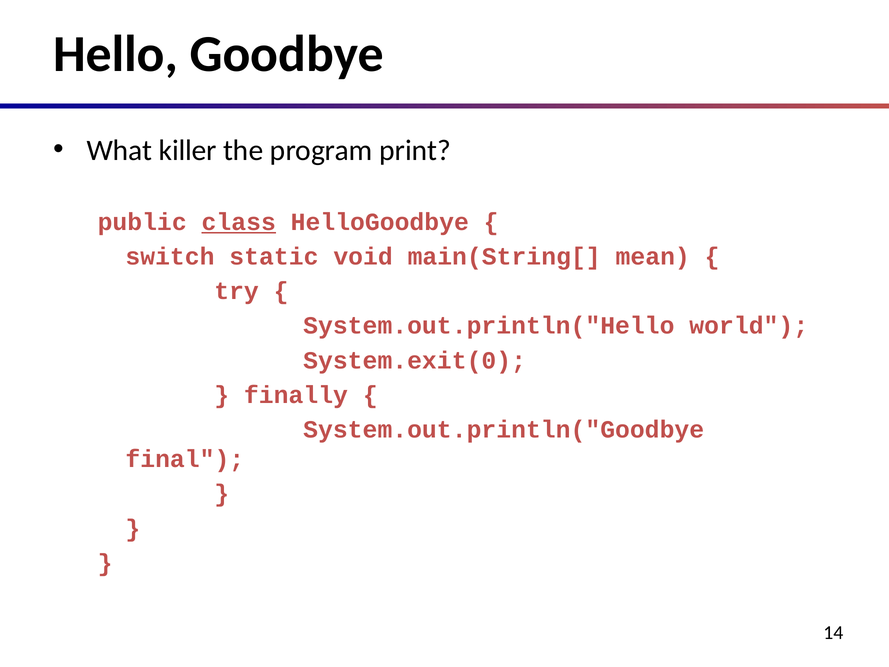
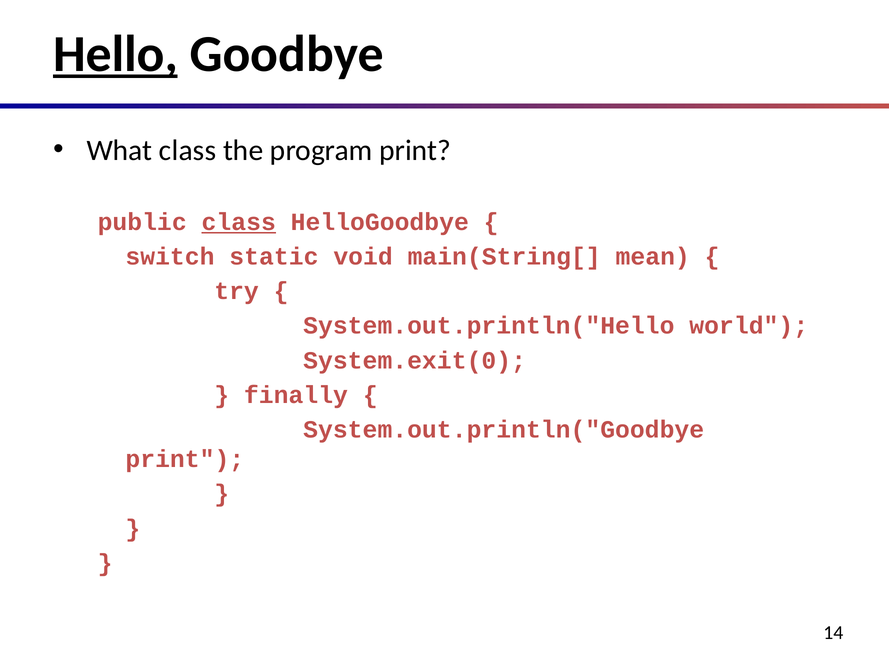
Hello underline: none -> present
What killer: killer -> class
final at (185, 459): final -> print
